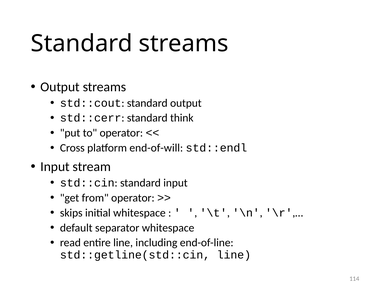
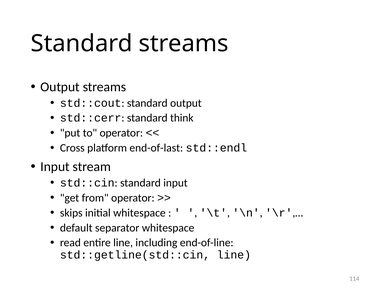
end-of-will: end-of-will -> end-of-last
